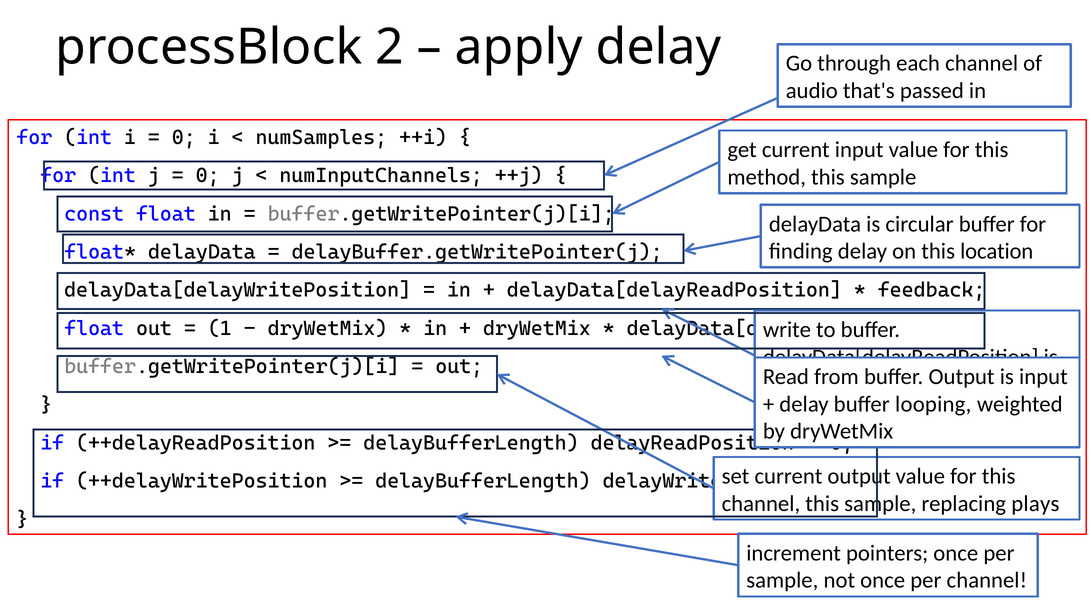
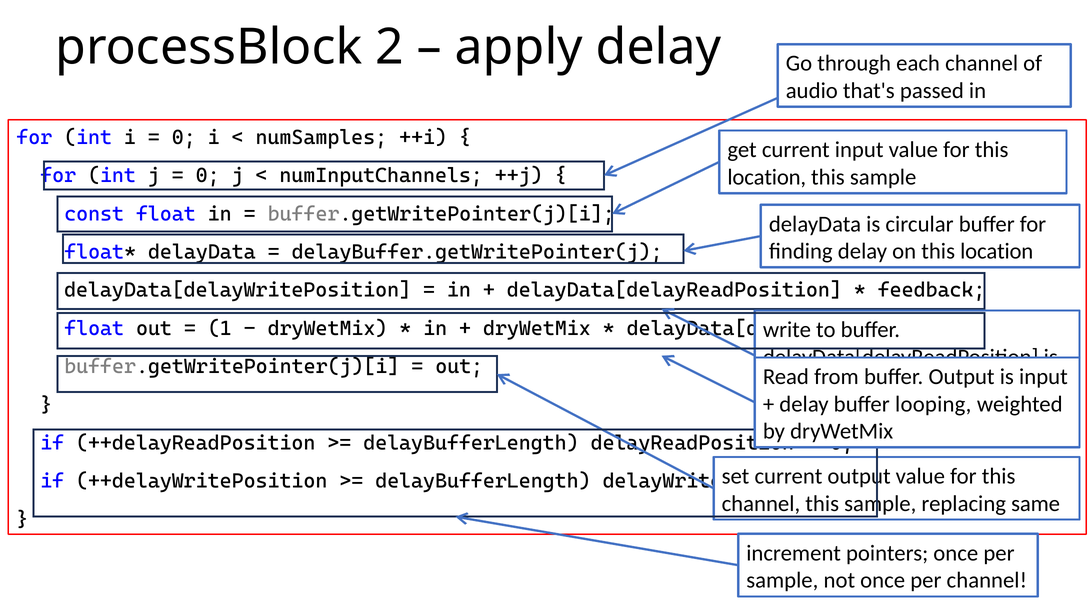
method at (767, 177): method -> location
plays: plays -> same
